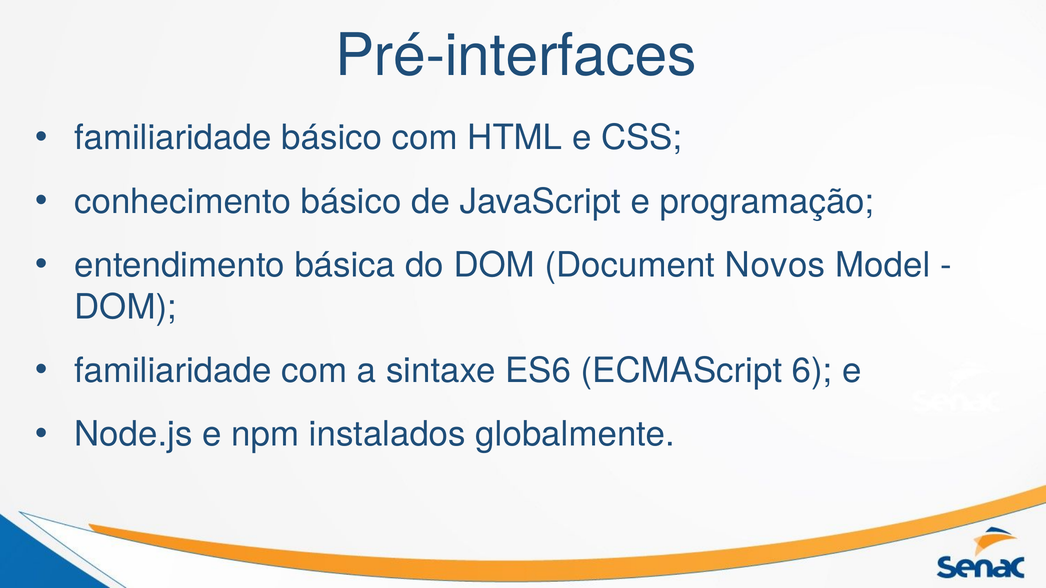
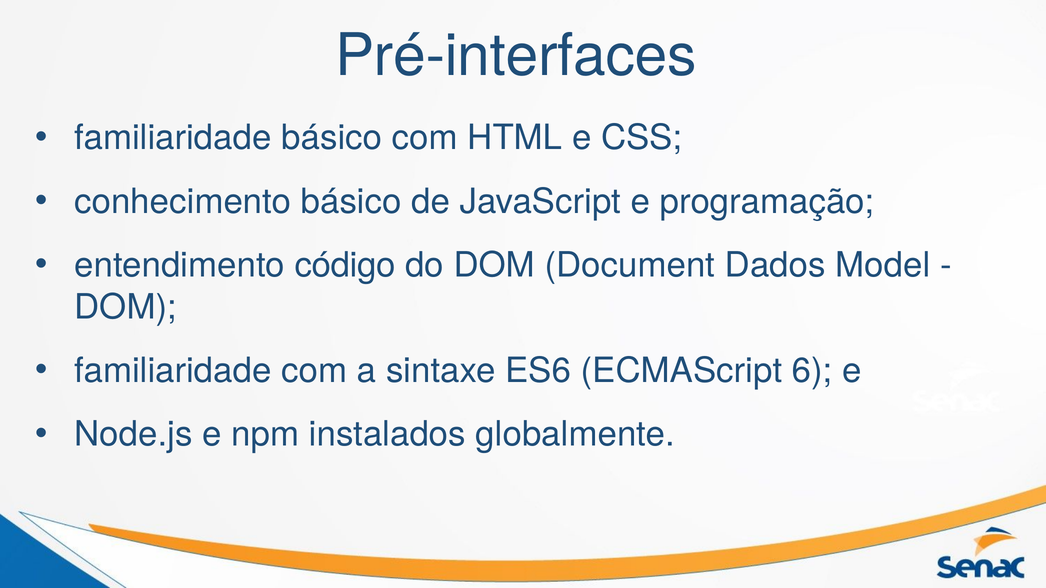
básica: básica -> código
Novos: Novos -> Dados
